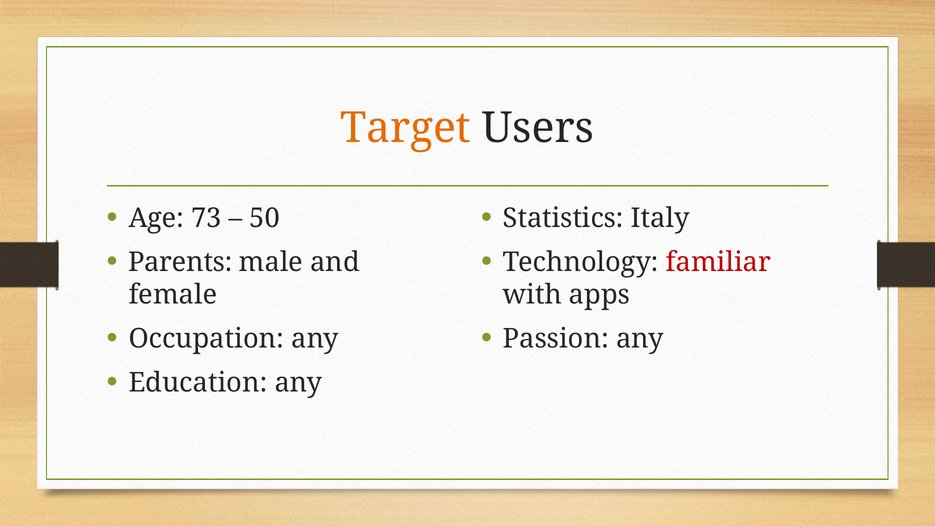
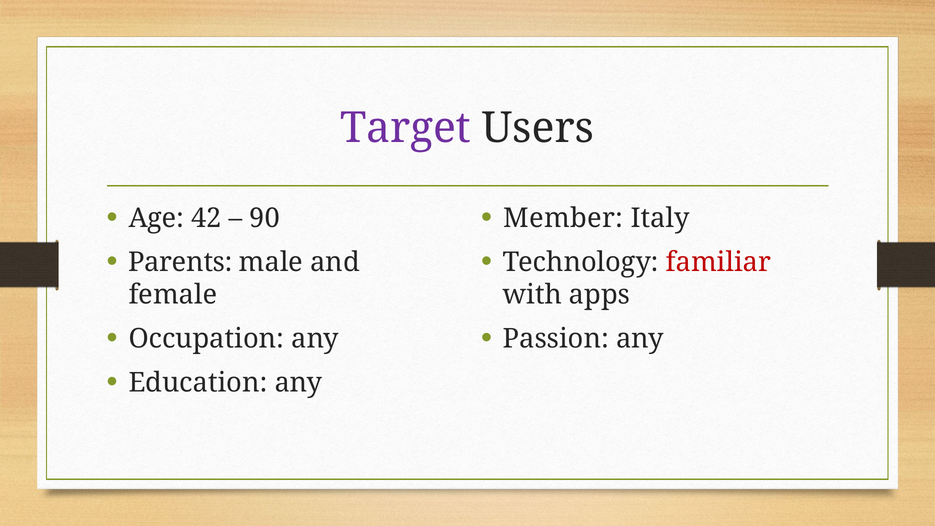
Target colour: orange -> purple
73: 73 -> 42
50: 50 -> 90
Statistics: Statistics -> Member
